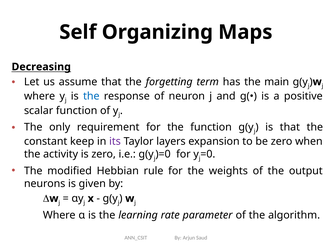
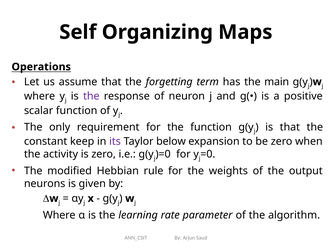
Decreasing: Decreasing -> Operations
the at (91, 96) colour: blue -> purple
layers: layers -> below
